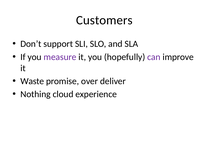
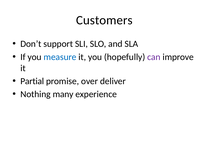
measure colour: purple -> blue
Waste: Waste -> Partial
cloud: cloud -> many
